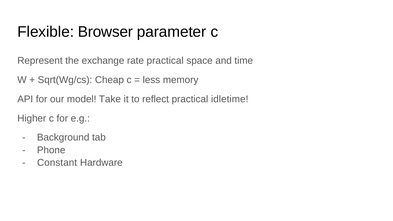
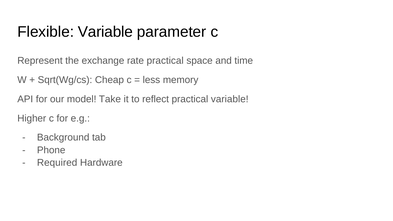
Flexible Browser: Browser -> Variable
practical idletime: idletime -> variable
Constant: Constant -> Required
